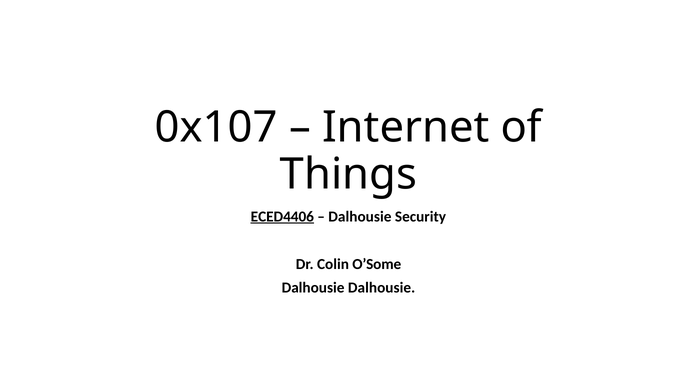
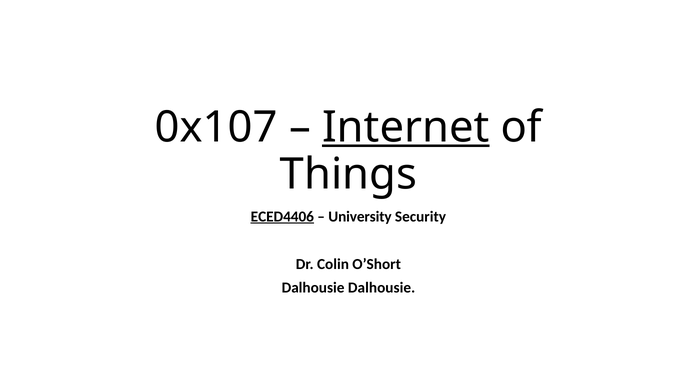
Internet underline: none -> present
Dalhousie at (360, 217): Dalhousie -> University
O’Some: O’Some -> O’Short
